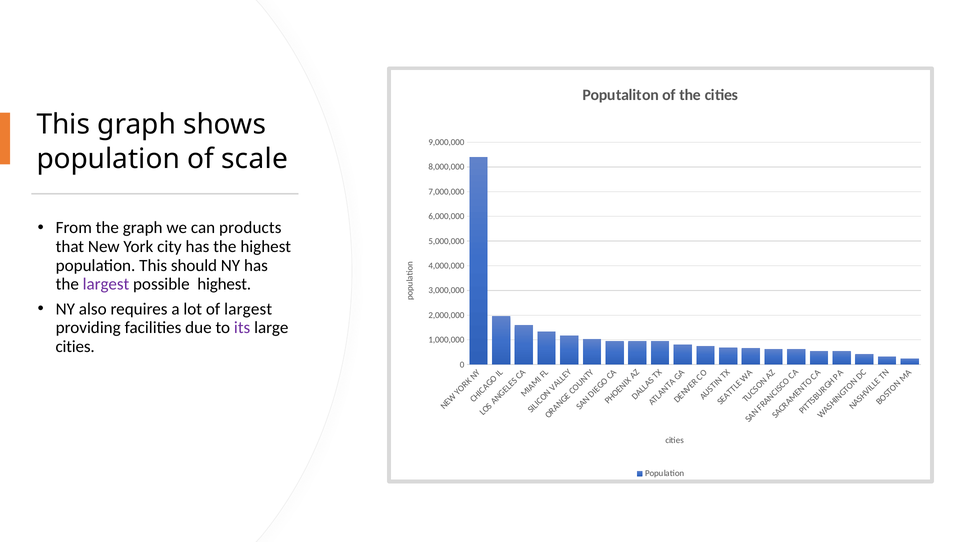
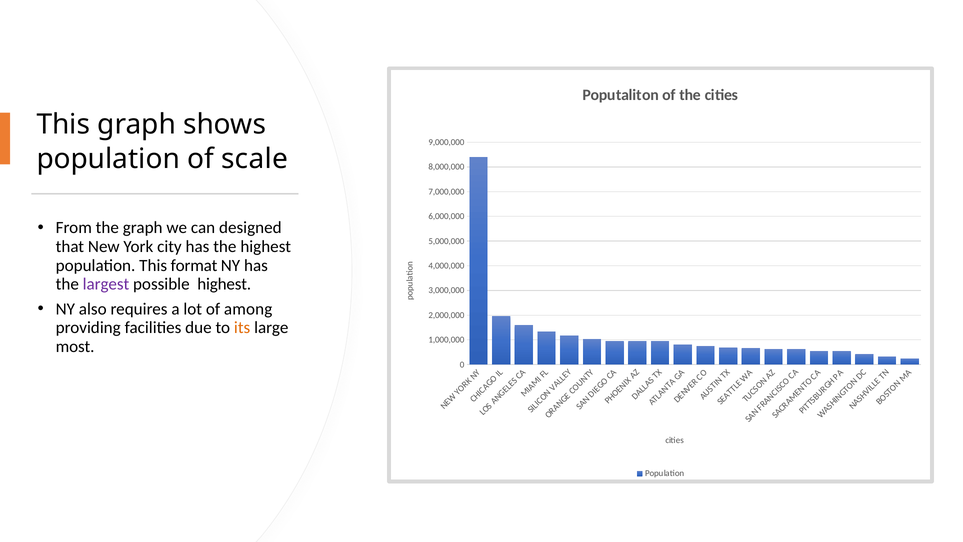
products: products -> designed
should: should -> format
of largest: largest -> among
its colour: purple -> orange
cities at (75, 346): cities -> most
